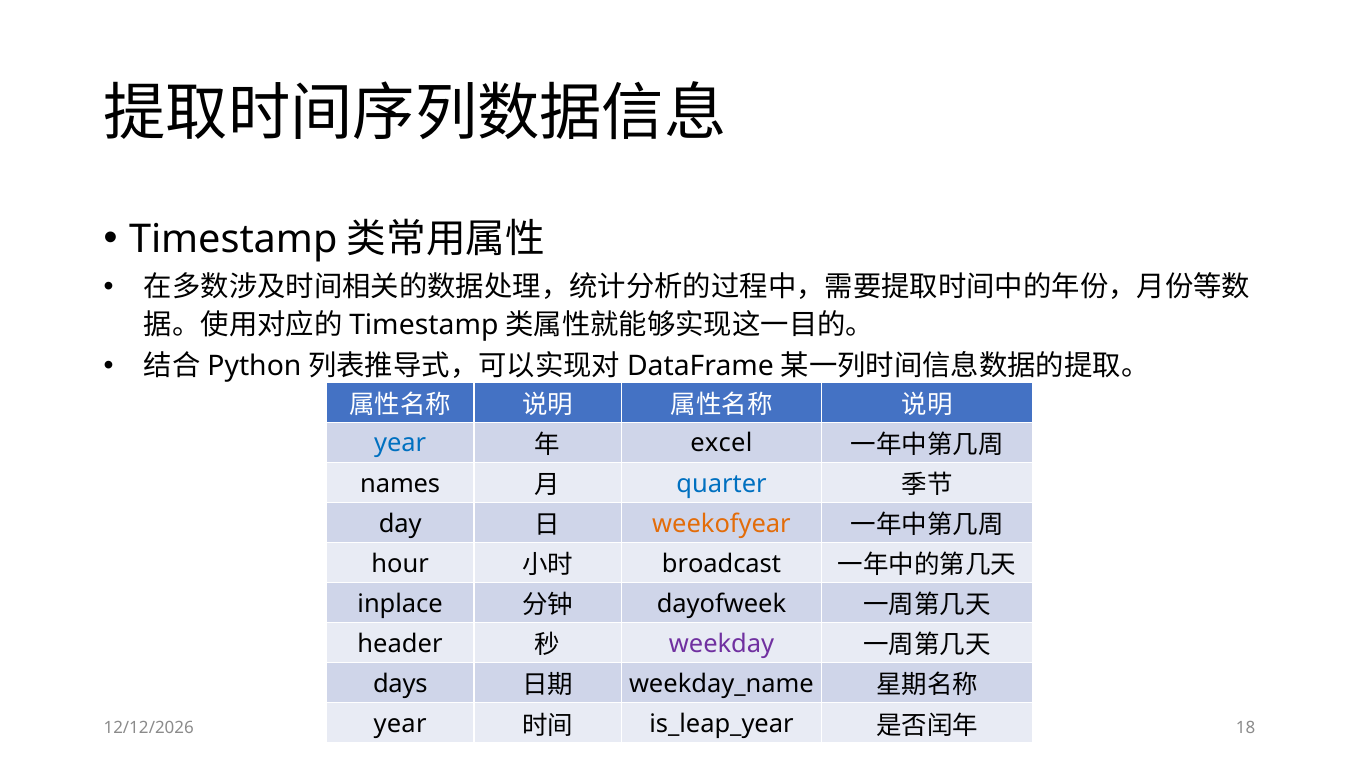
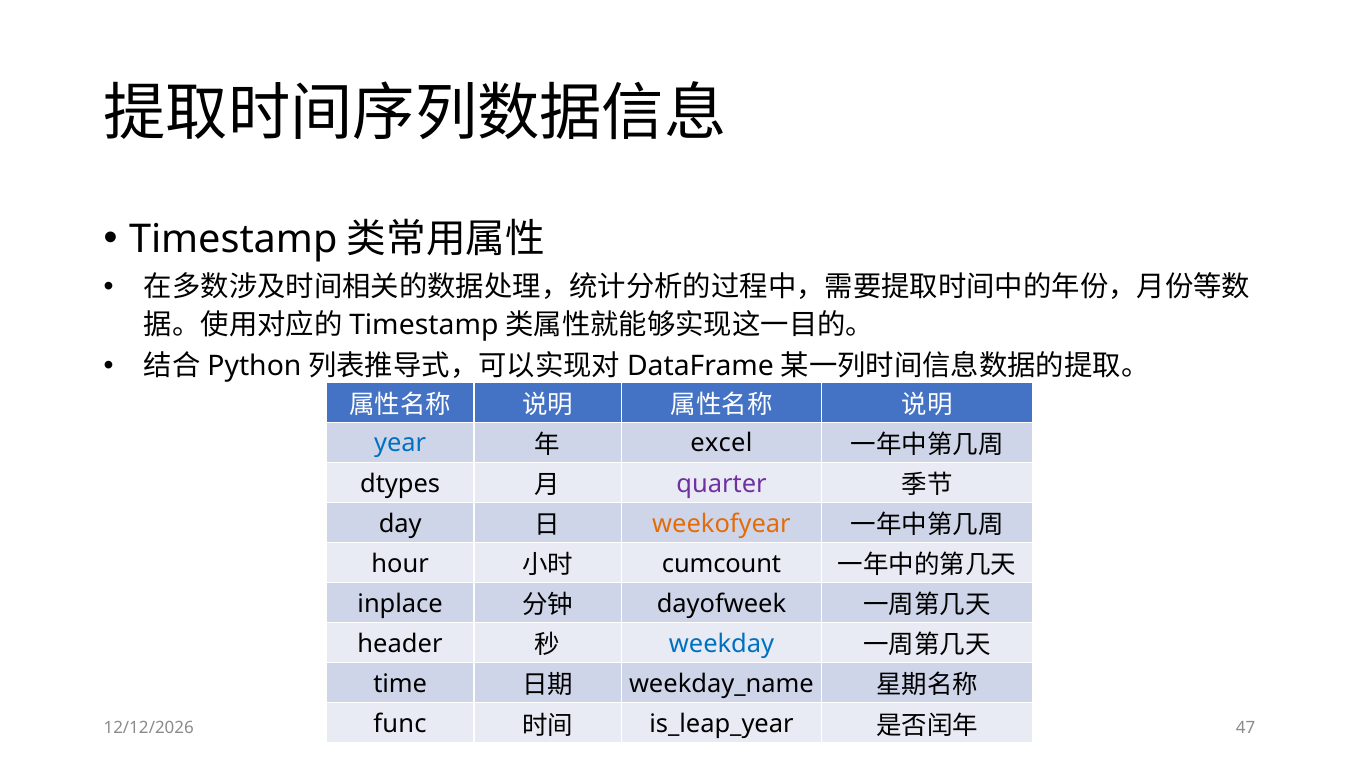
names: names -> dtypes
quarter colour: blue -> purple
broadcast: broadcast -> cumcount
weekday colour: purple -> blue
days: days -> time
year at (400, 725): year -> func
18: 18 -> 47
